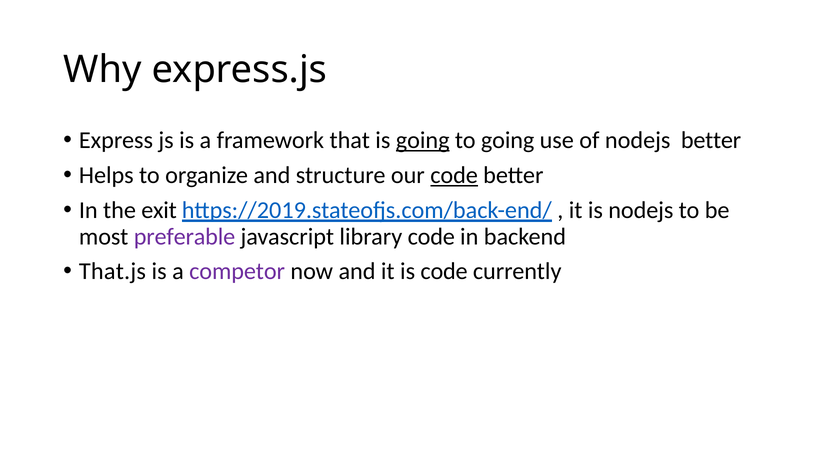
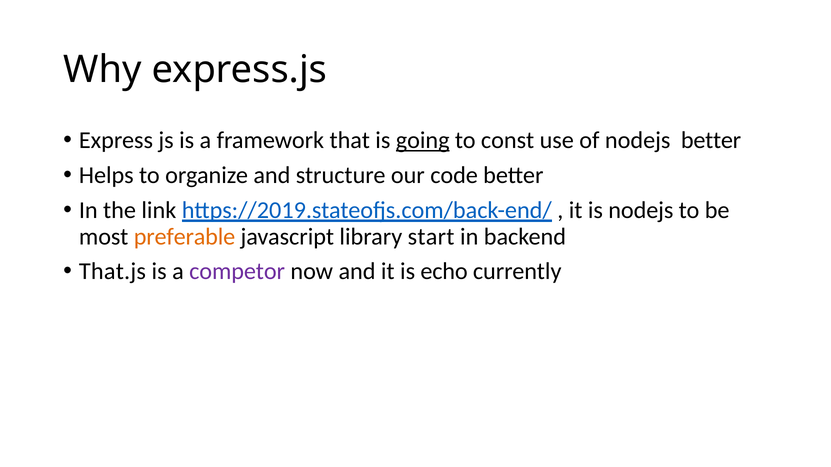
to going: going -> const
code at (454, 175) underline: present -> none
exit: exit -> link
preferable colour: purple -> orange
library code: code -> start
is code: code -> echo
